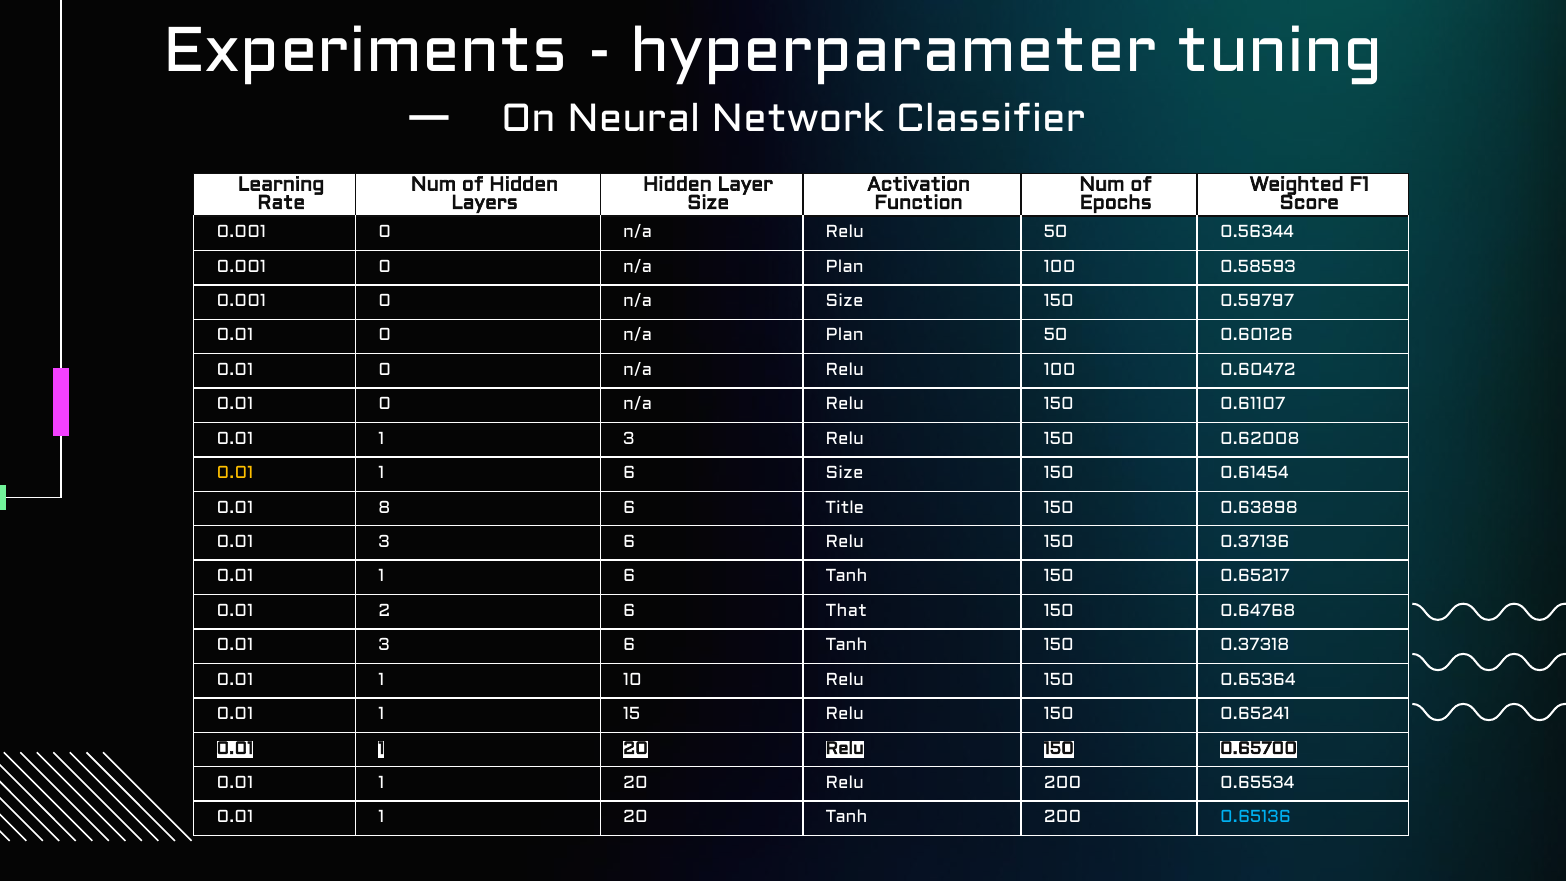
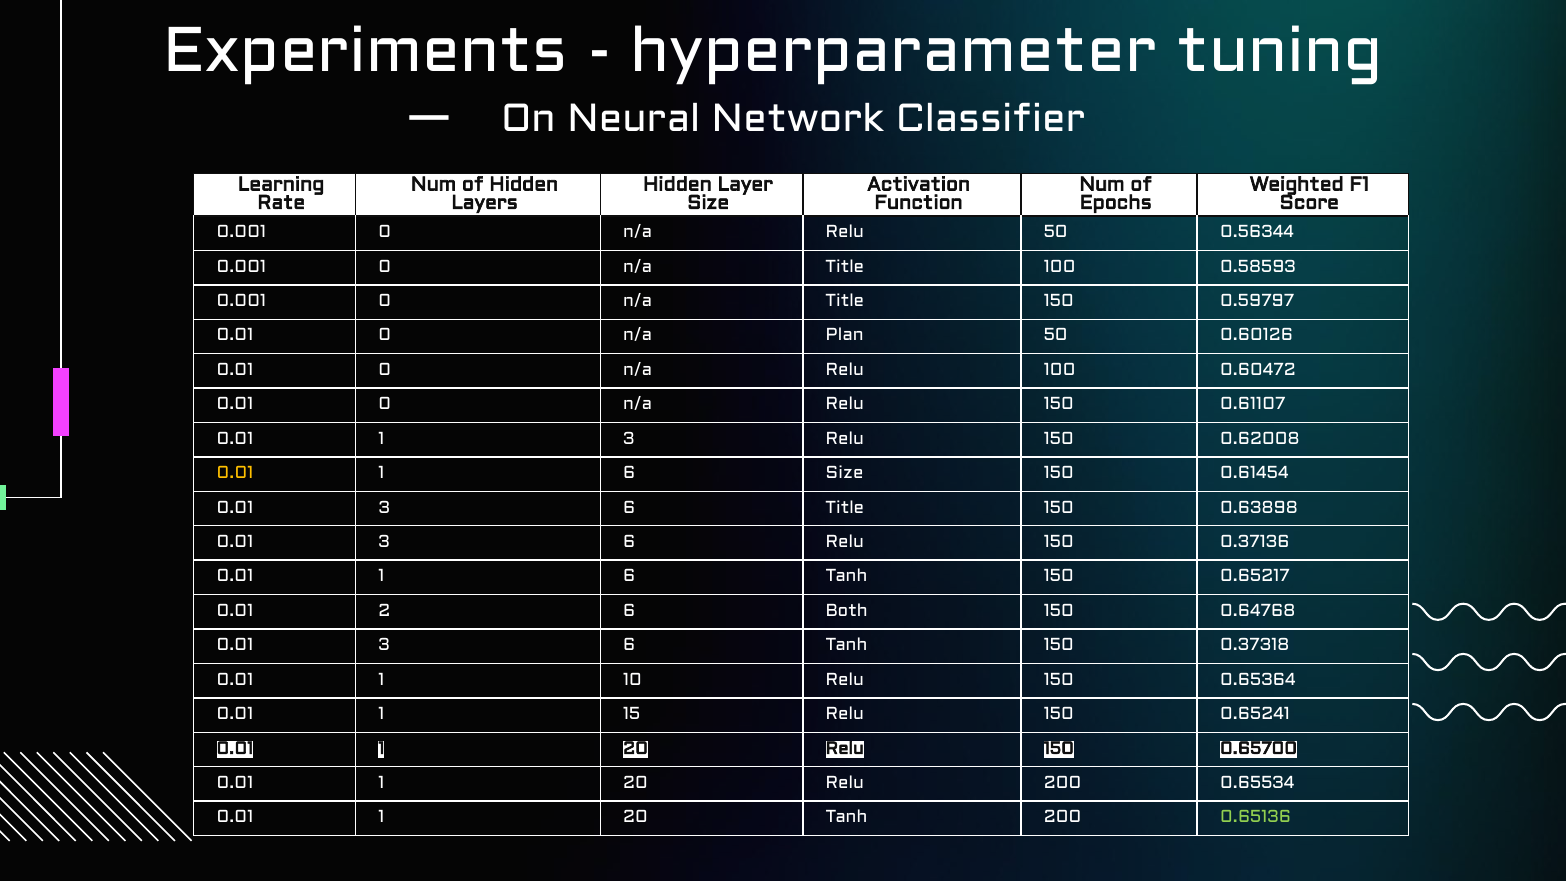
Plan at (845, 266): Plan -> Title
Size at (845, 301): Size -> Title
8 at (384, 507): 8 -> 3
That: That -> Both
0.65136 colour: light blue -> light green
